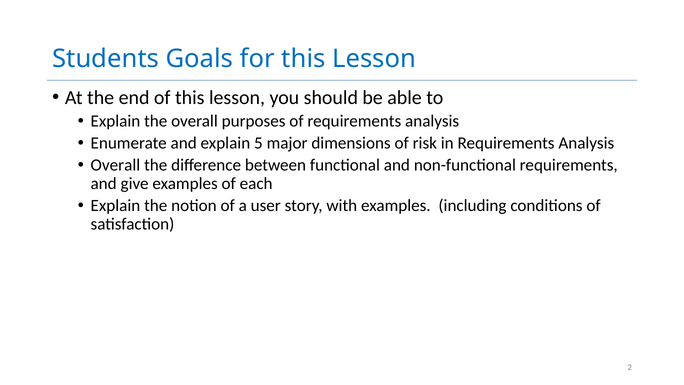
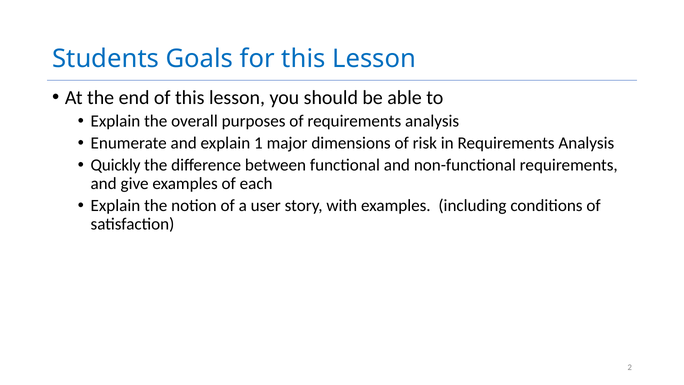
5: 5 -> 1
Overall at (115, 165): Overall -> Quickly
